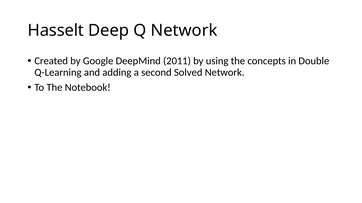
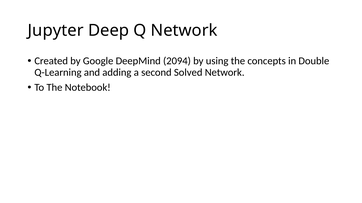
Hasselt: Hasselt -> Jupyter
2011: 2011 -> 2094
